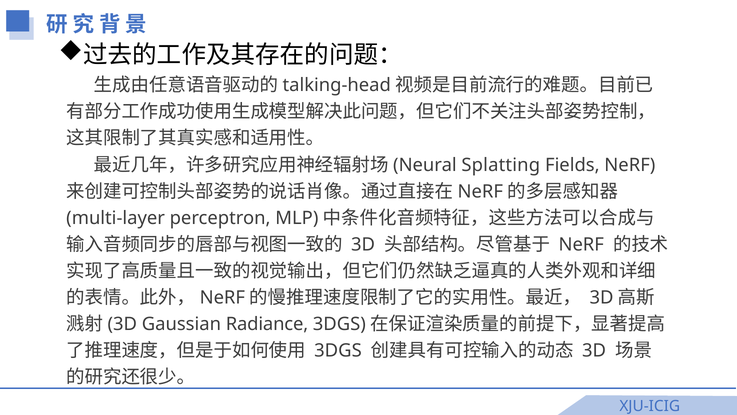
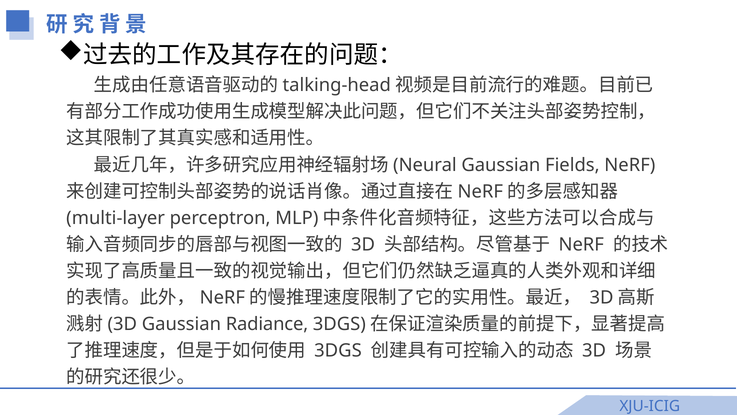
Splatting at (501, 165): Splatting -> Gaussian
